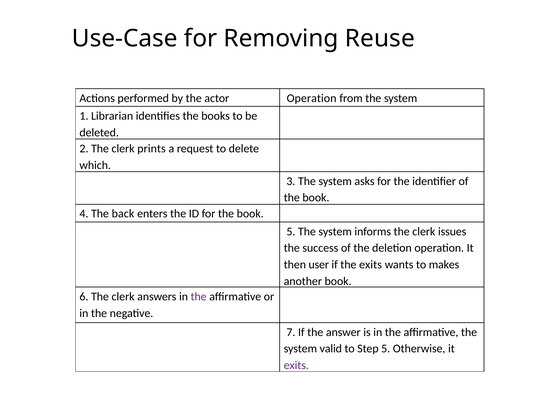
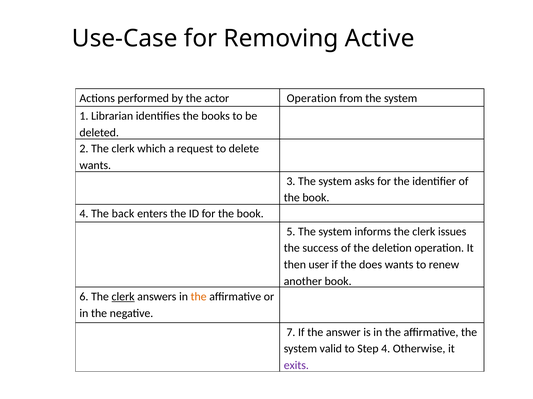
Reuse: Reuse -> Active
prints: prints -> which
which at (95, 165): which -> wants
the exits: exits -> does
makes: makes -> renew
clerk at (123, 297) underline: none -> present
the at (199, 297) colour: purple -> orange
Step 5: 5 -> 4
